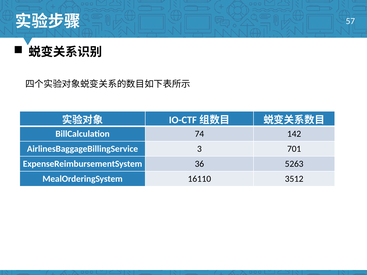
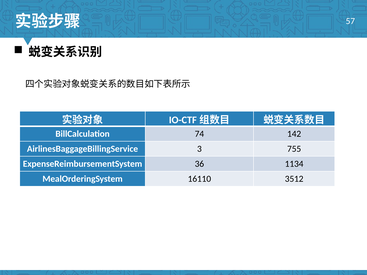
701: 701 -> 755
5263: 5263 -> 1134
